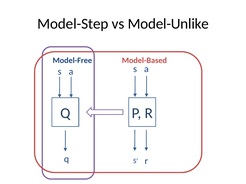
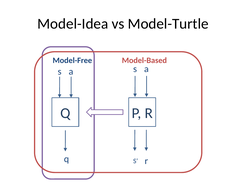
Model-Step: Model-Step -> Model-Idea
Model-Unlike: Model-Unlike -> Model-Turtle
